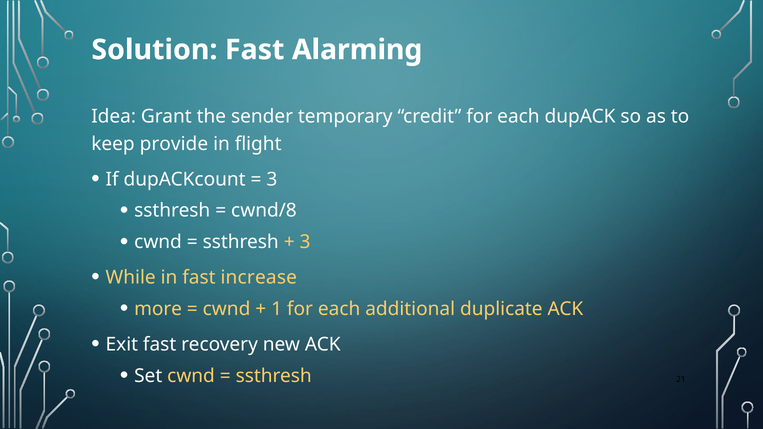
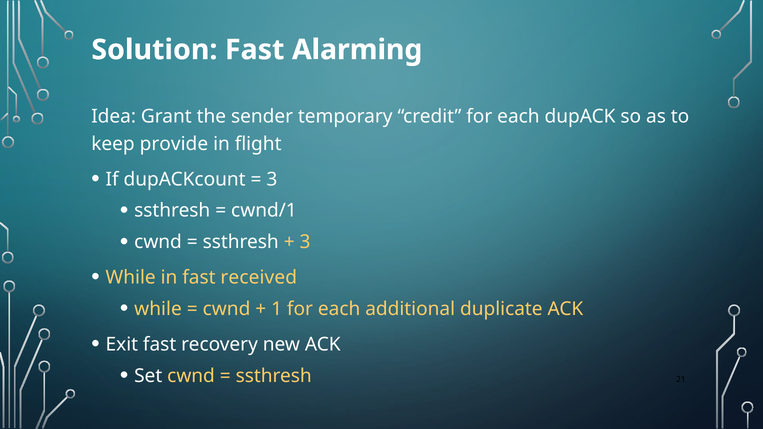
cwnd/8: cwnd/8 -> cwnd/1
increase: increase -> received
more at (158, 309): more -> while
